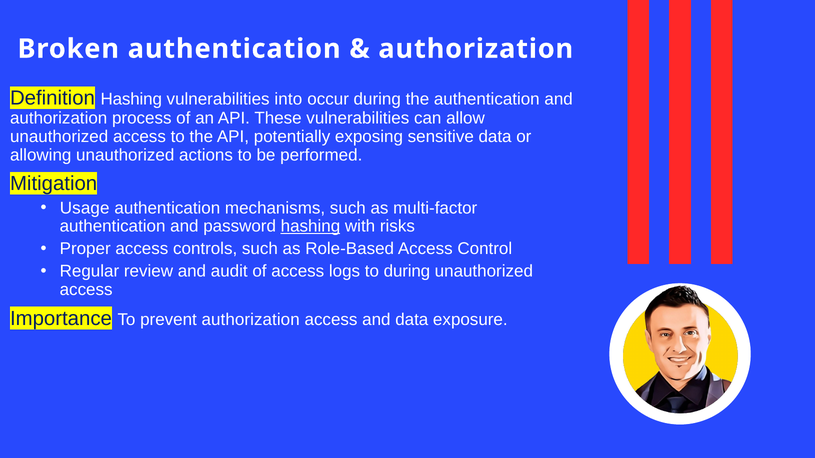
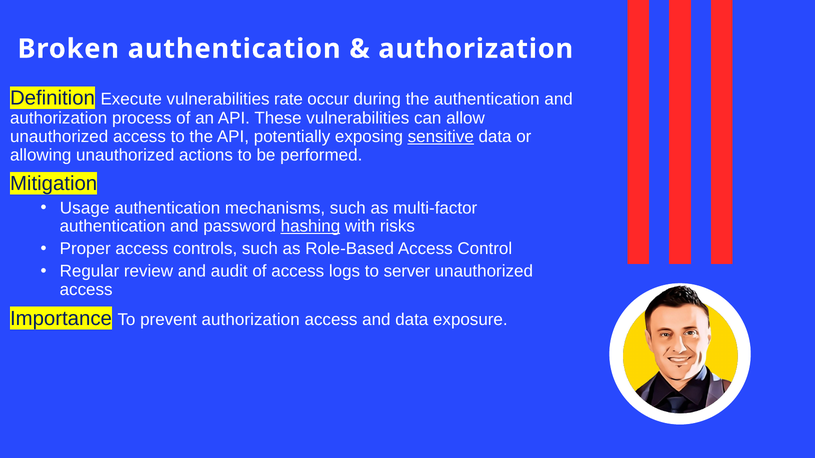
Definition Hashing: Hashing -> Execute
into: into -> rate
sensitive underline: none -> present
to during: during -> server
